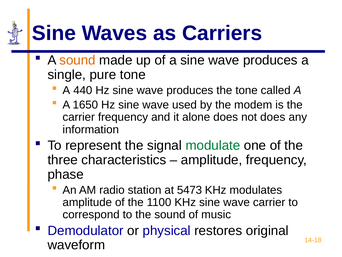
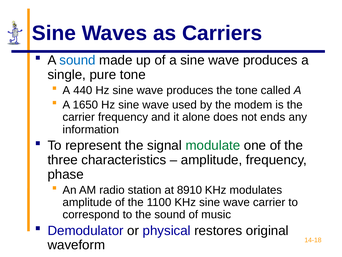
sound at (77, 60) colour: orange -> blue
not does: does -> ends
5473: 5473 -> 8910
